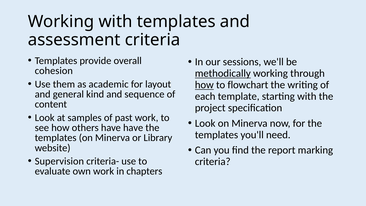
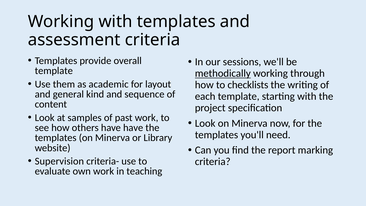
cohesion at (54, 71): cohesion -> template
how at (204, 85) underline: present -> none
flowchart: flowchart -> checklists
chapters: chapters -> teaching
